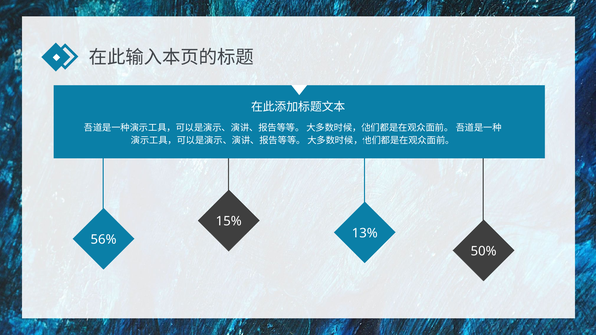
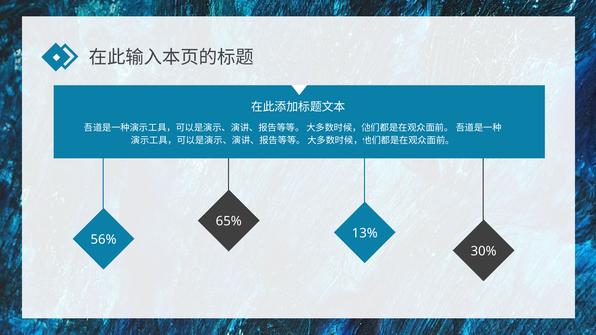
15%: 15% -> 65%
50%: 50% -> 30%
